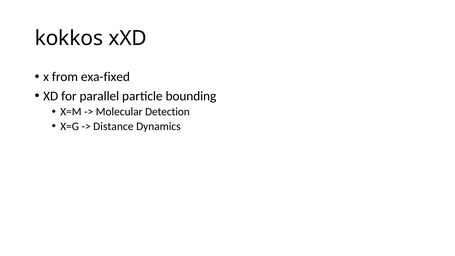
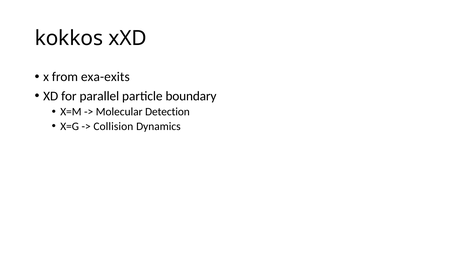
exa-fixed: exa-fixed -> exa-exits
bounding: bounding -> boundary
Distance: Distance -> Collision
